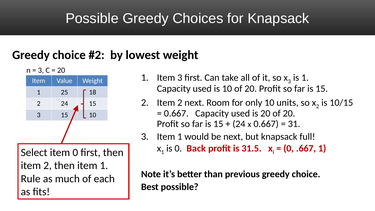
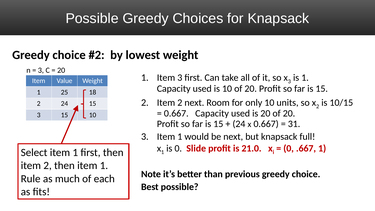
Back: Back -> Slide
31.5: 31.5 -> 21.0
Select item 0: 0 -> 1
